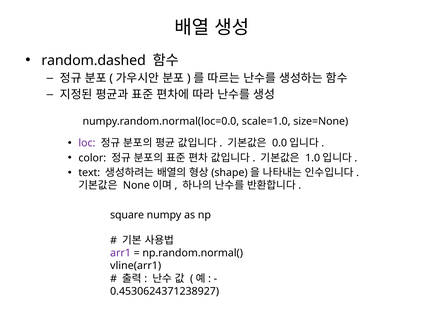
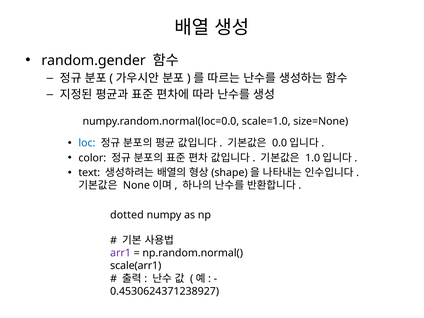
random.dashed: random.dashed -> random.gender
loc colour: purple -> blue
square: square -> dotted
vline(arr1: vline(arr1 -> scale(arr1
